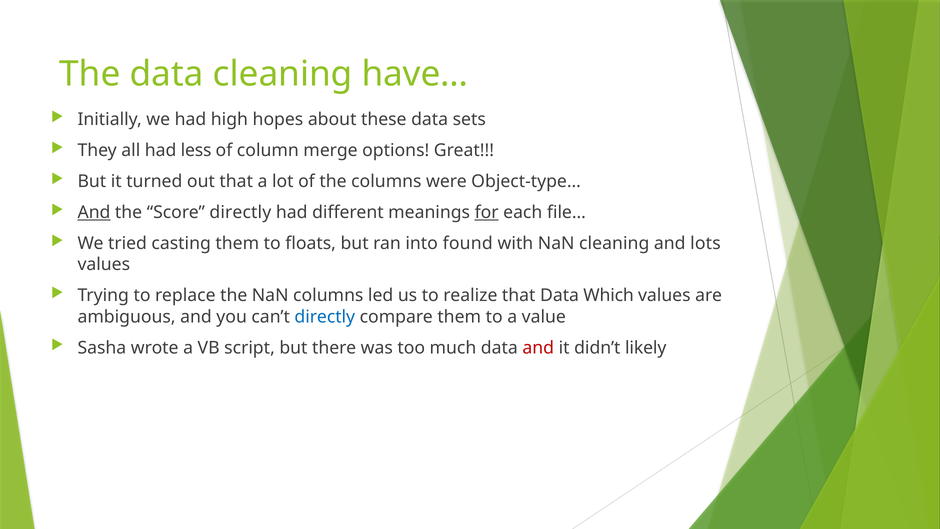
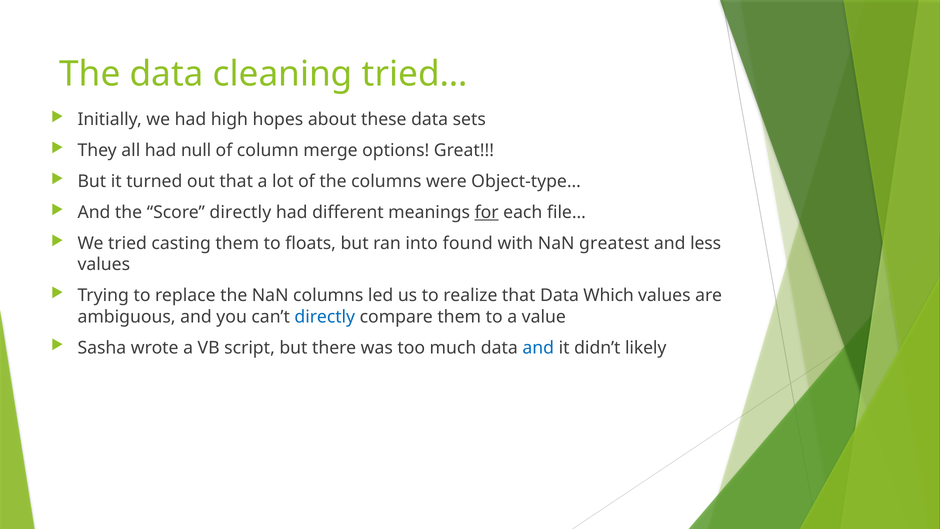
have…: have… -> tried…
less: less -> null
And at (94, 212) underline: present -> none
NaN cleaning: cleaning -> greatest
lots: lots -> less
and at (538, 348) colour: red -> blue
